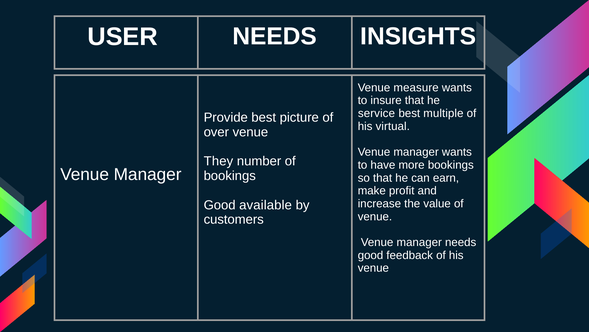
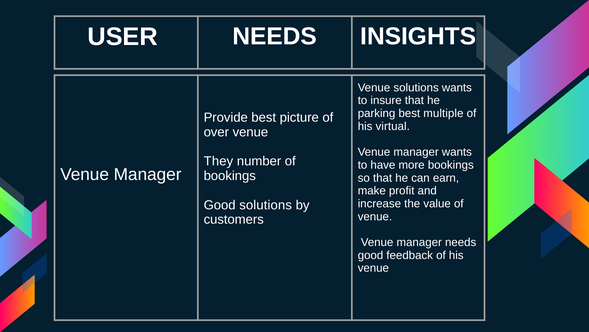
Venue measure: measure -> solutions
service: service -> parking
Good available: available -> solutions
